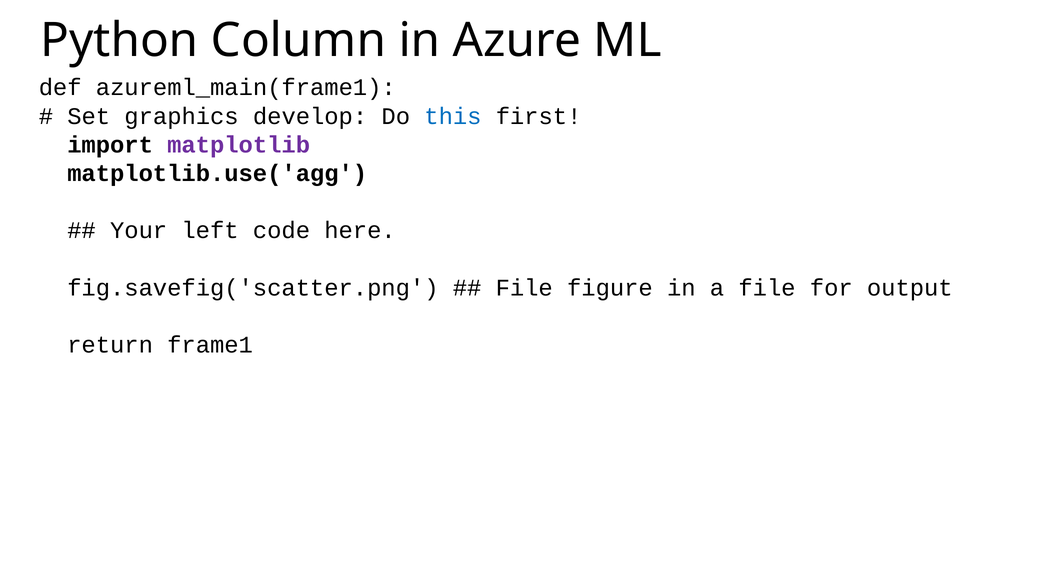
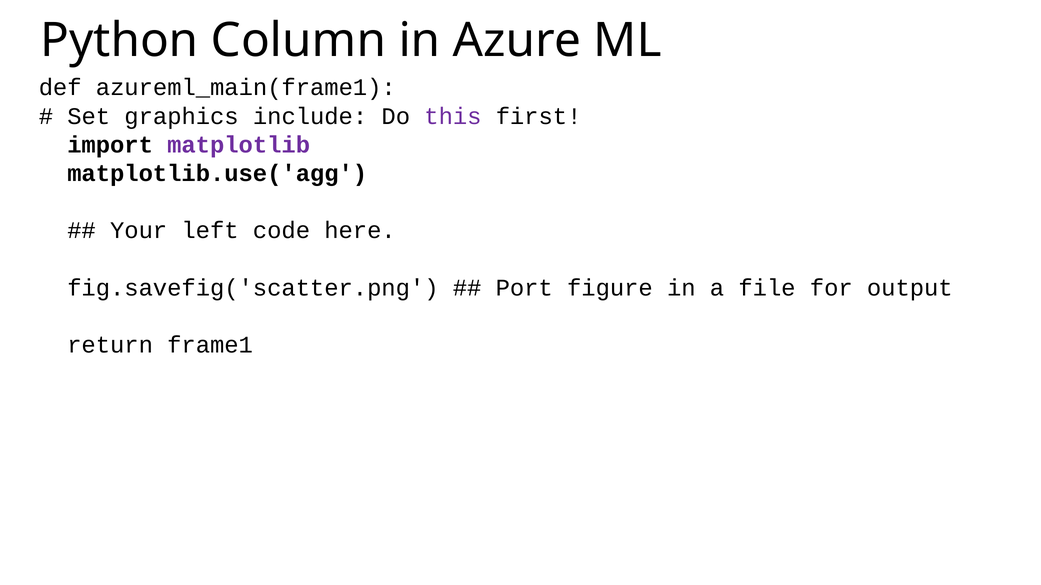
develop: develop -> include
this colour: blue -> purple
File at (524, 288): File -> Port
